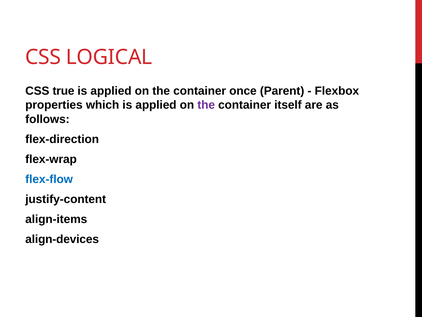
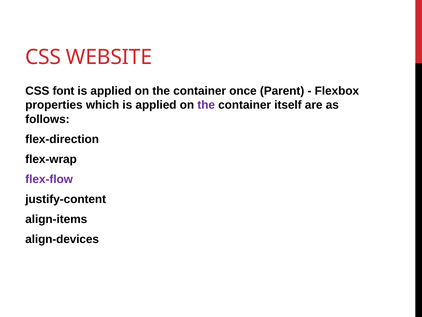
LOGICAL: LOGICAL -> WEBSITE
true: true -> font
flex-flow colour: blue -> purple
